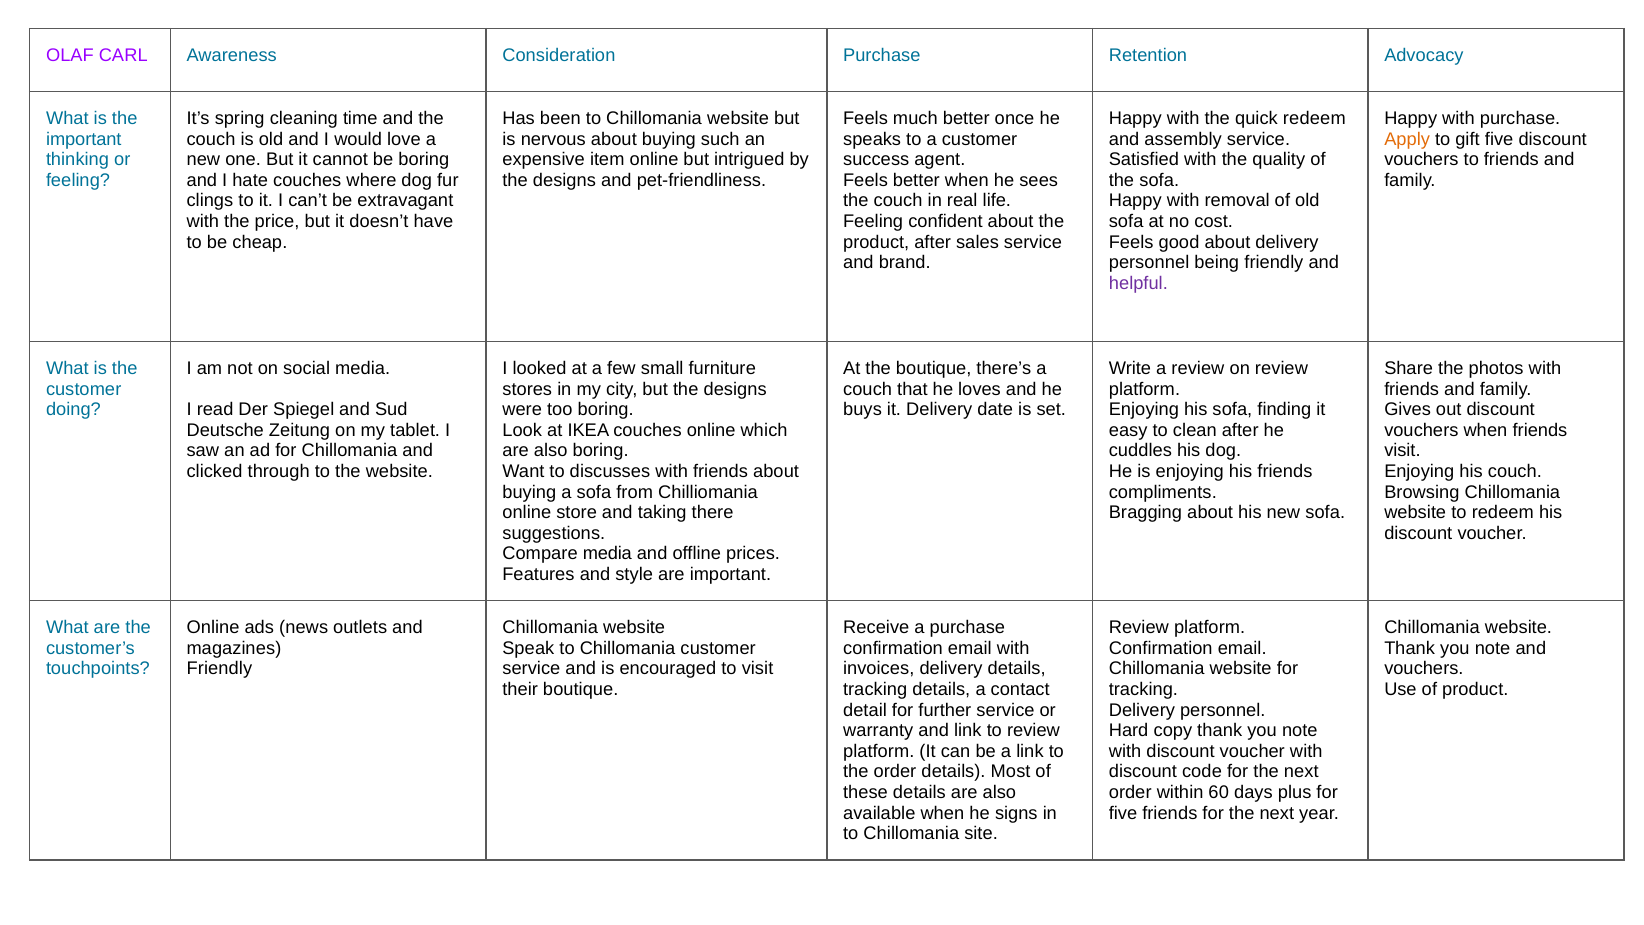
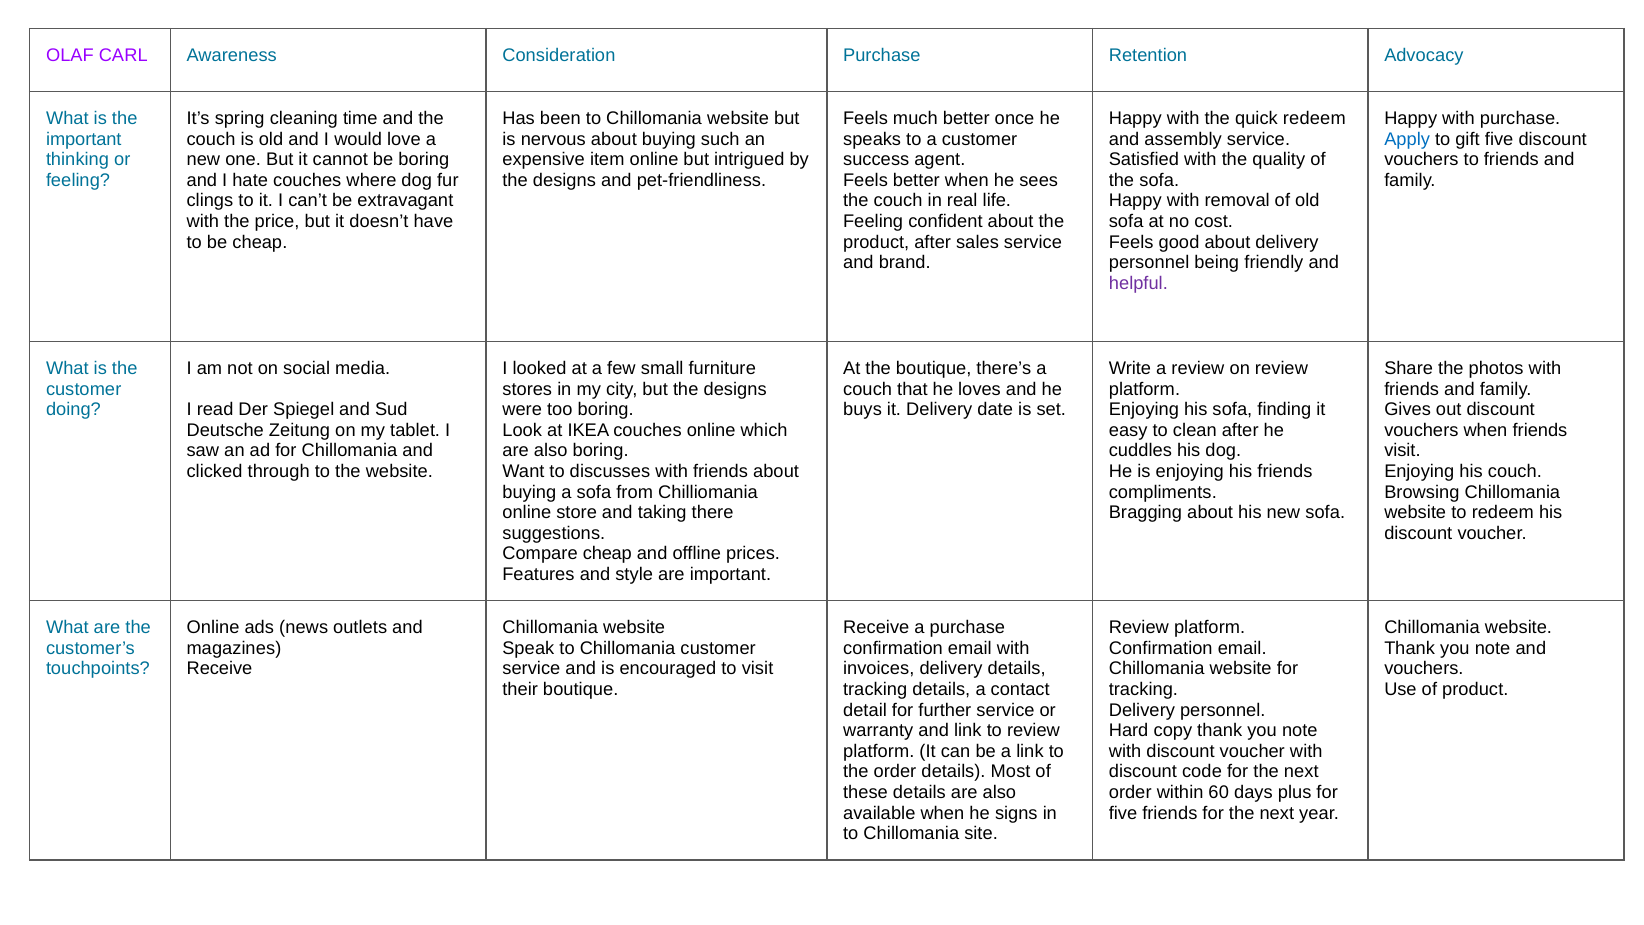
Apply colour: orange -> blue
Compare media: media -> cheap
Friendly at (219, 669): Friendly -> Receive
